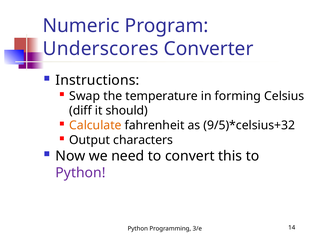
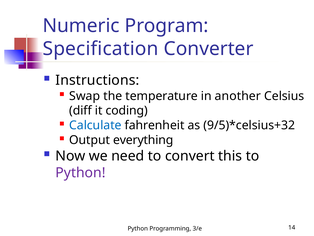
Underscores: Underscores -> Specification
forming: forming -> another
should: should -> coding
Calculate colour: orange -> blue
characters: characters -> everything
